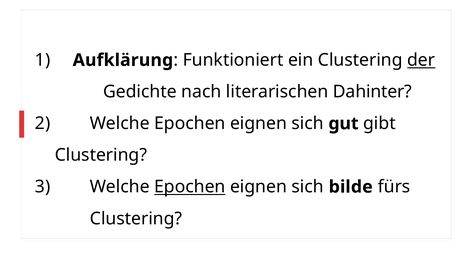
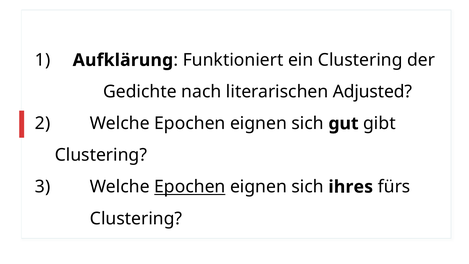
der underline: present -> none
Dahinter: Dahinter -> Adjusted
bilde: bilde -> ihres
